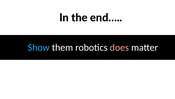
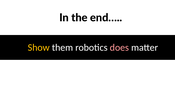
Show colour: light blue -> yellow
